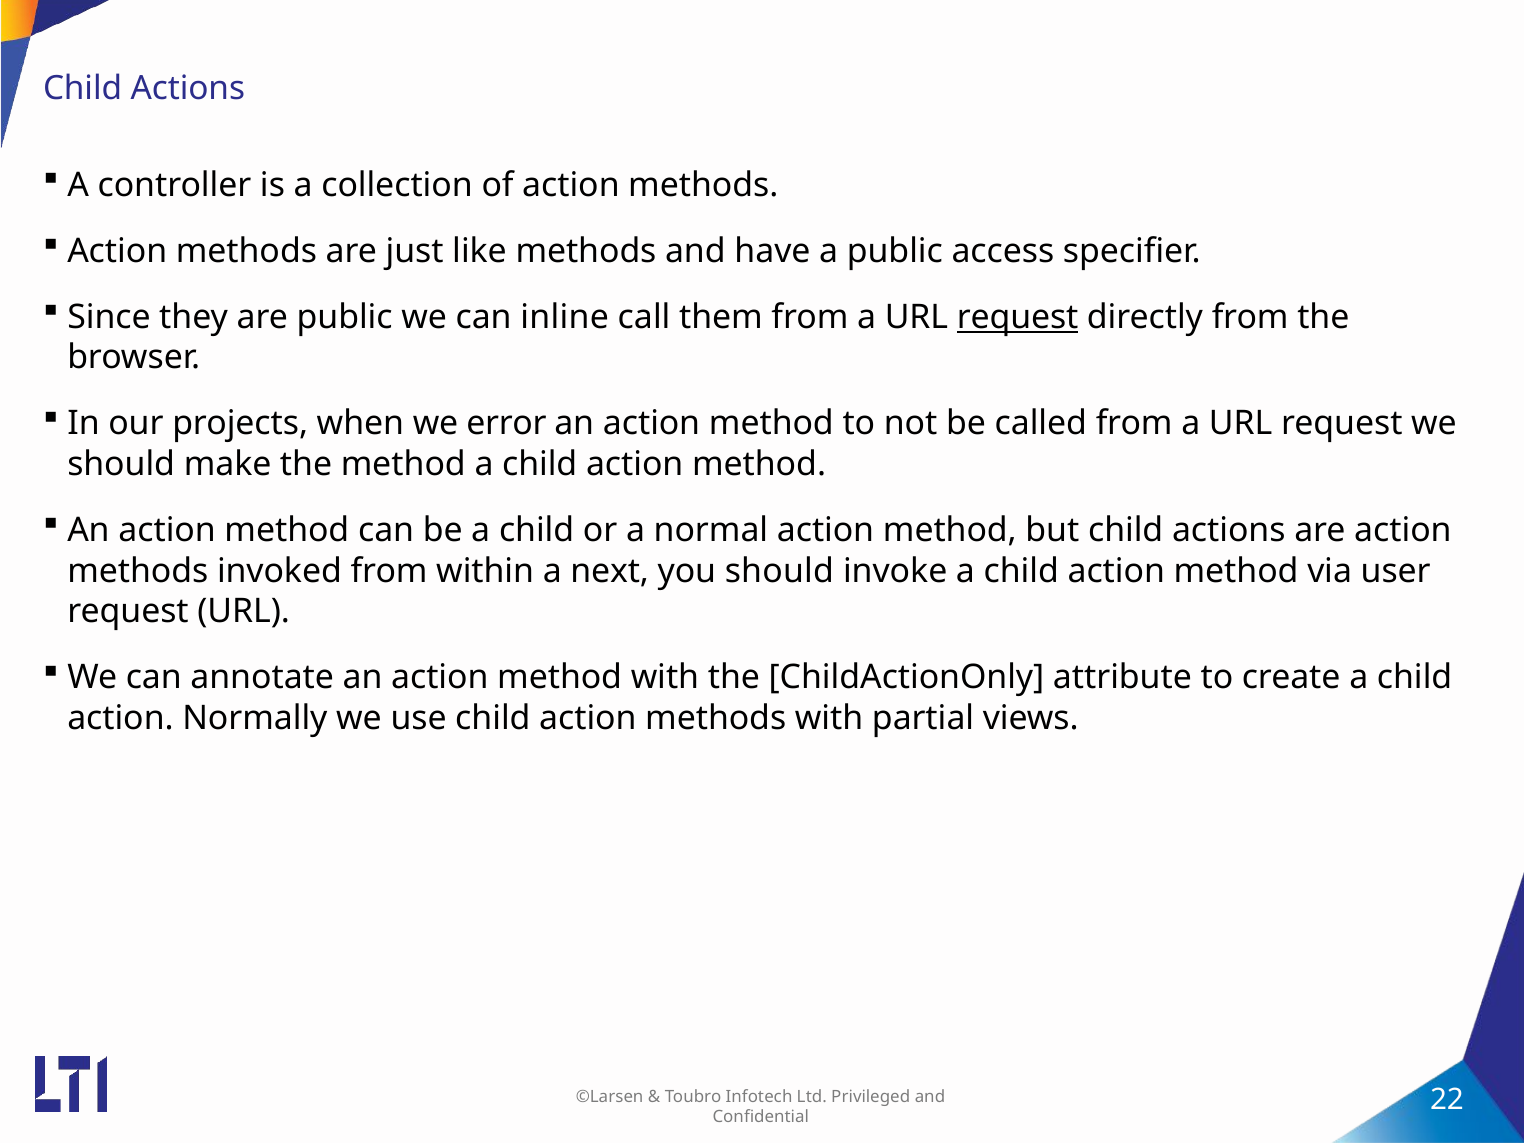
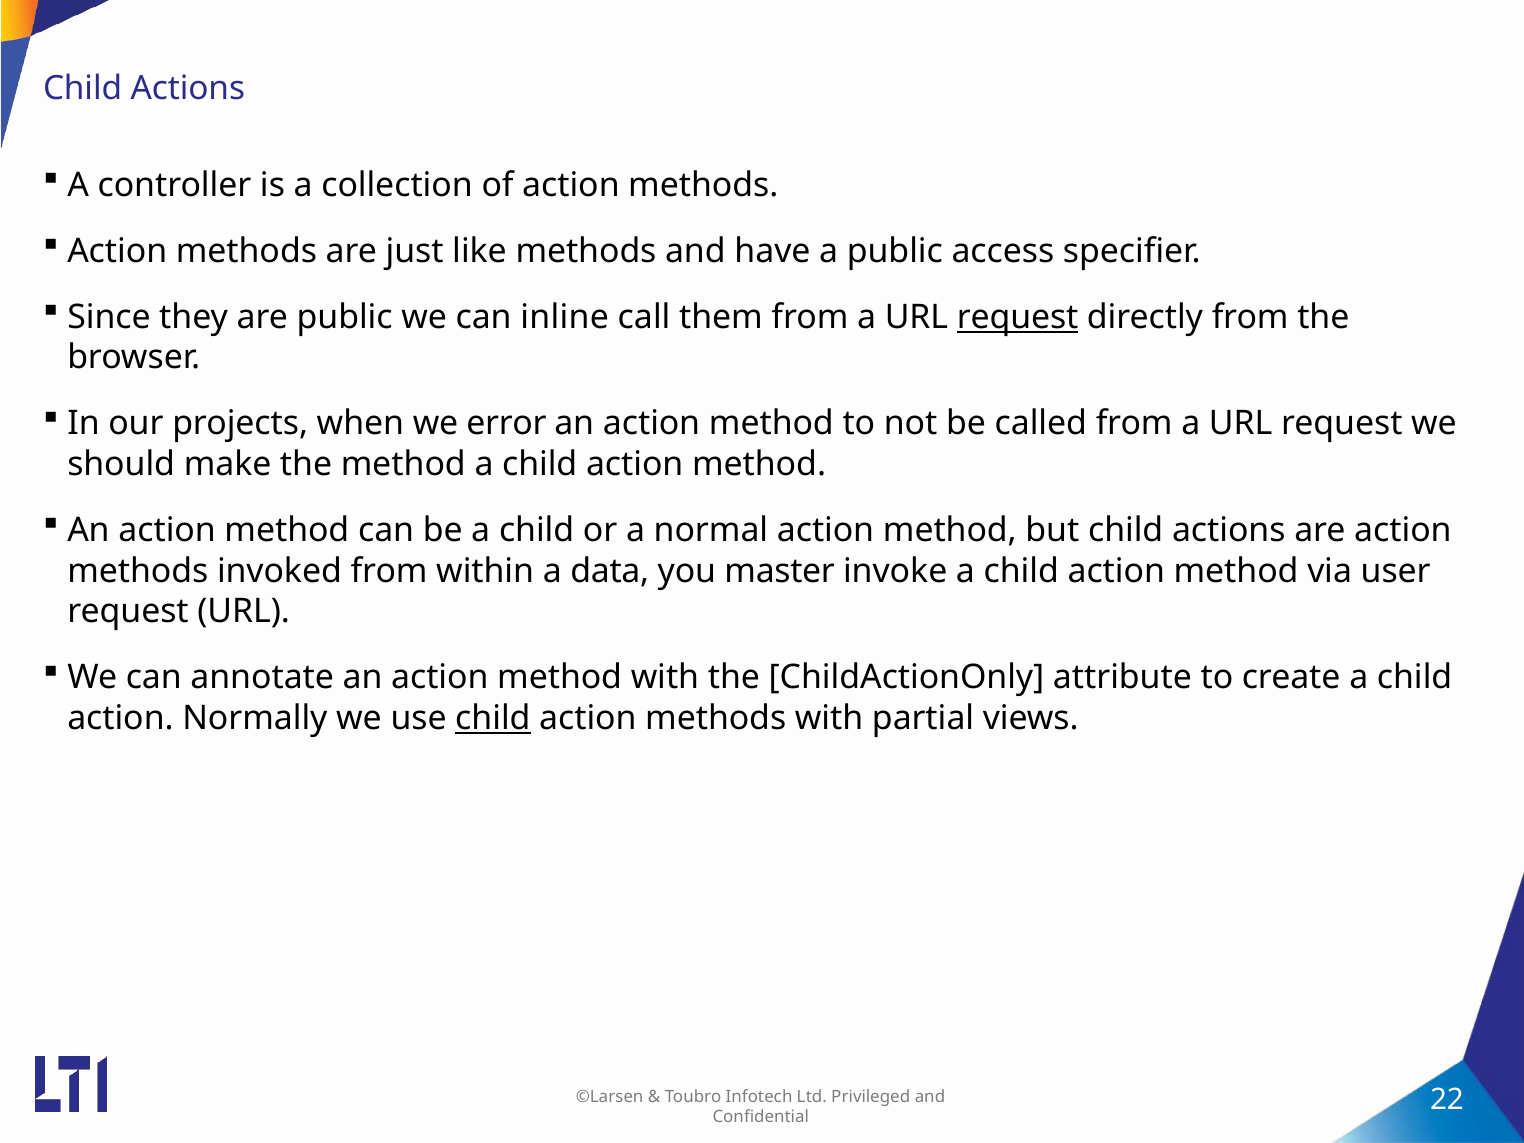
next: next -> data
you should: should -> master
child at (493, 718) underline: none -> present
